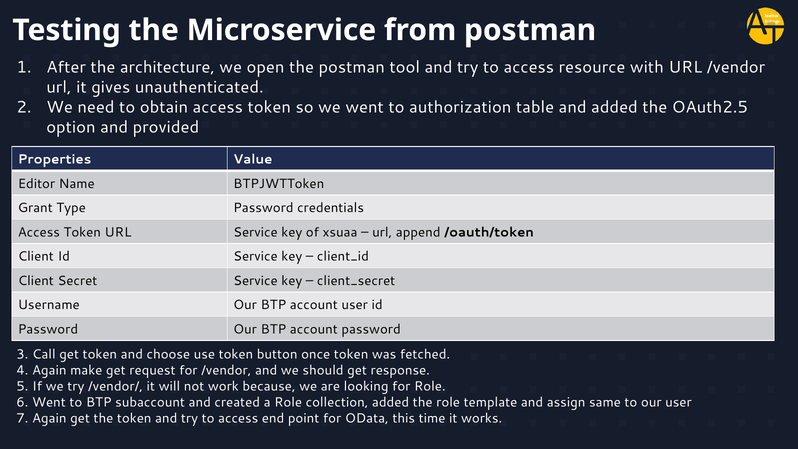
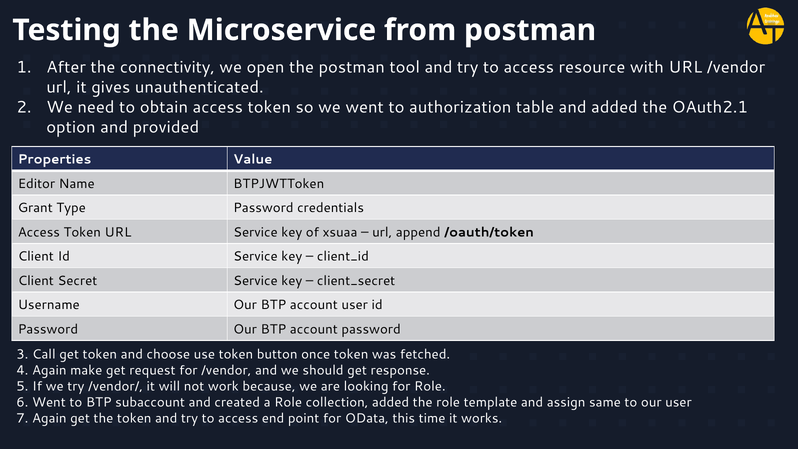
architecture: architecture -> connectivity
OAuth2.5: OAuth2.5 -> OAuth2.1
